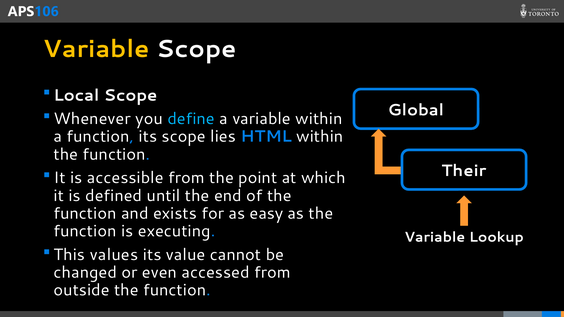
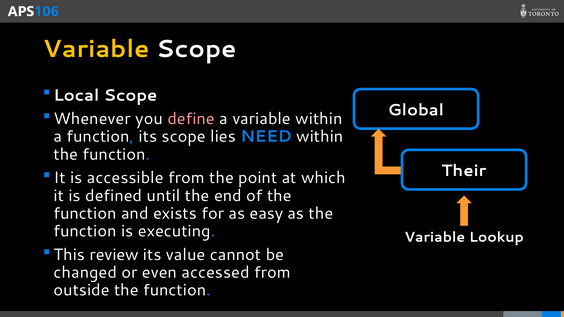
define colour: light blue -> pink
HTML: HTML -> NEED
values: values -> review
